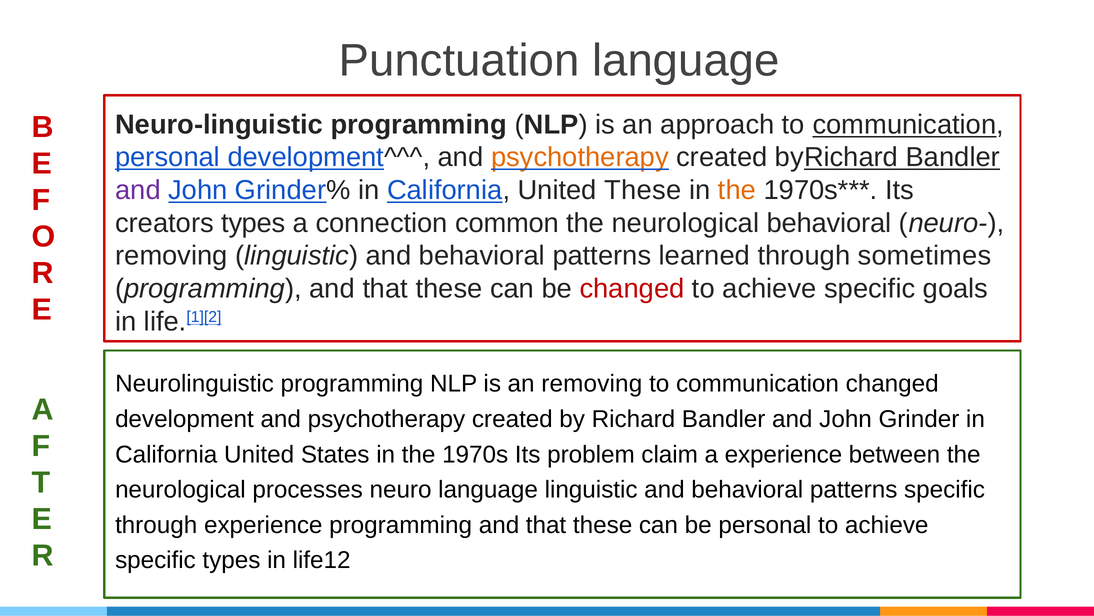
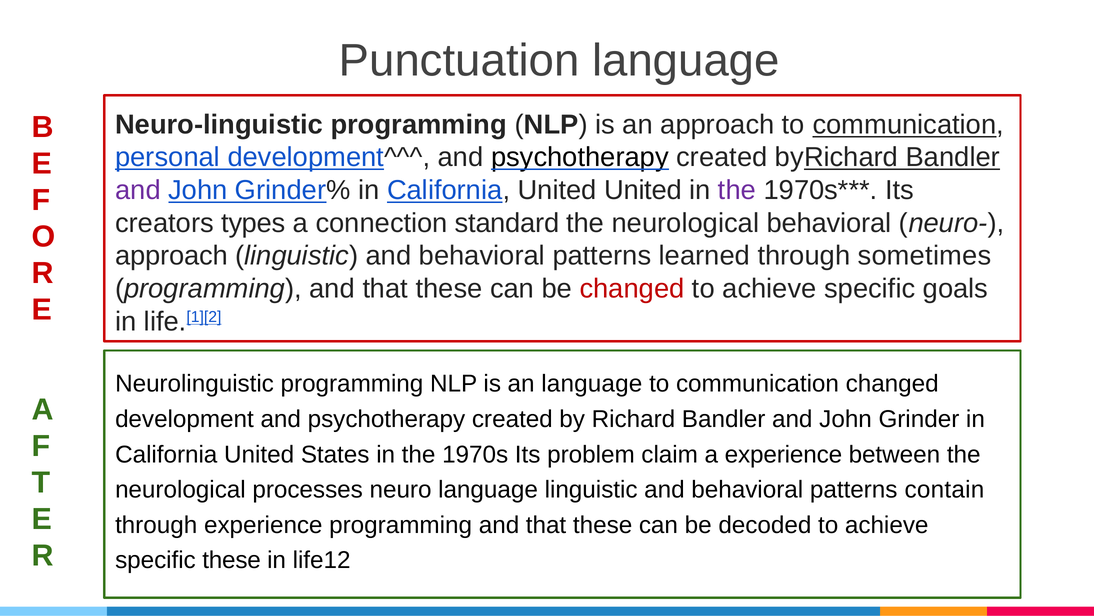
psychotherapy at (580, 157) colour: orange -> black
United These: These -> United
the at (737, 190) colour: orange -> purple
common: common -> standard
removing at (171, 256): removing -> approach
an removing: removing -> language
patterns specific: specific -> contain
be personal: personal -> decoded
specific types: types -> these
